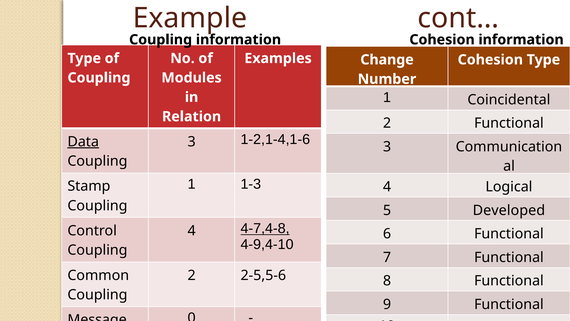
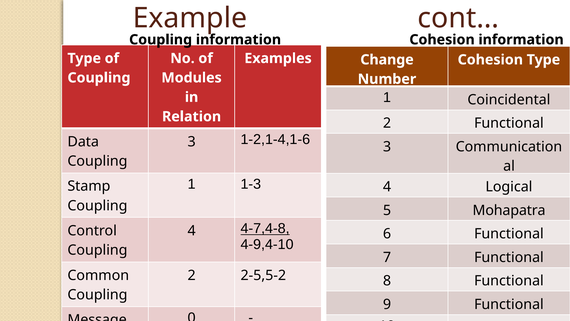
Data underline: present -> none
Developed: Developed -> Mohapatra
2-5,5-6: 2-5,5-6 -> 2-5,5-2
